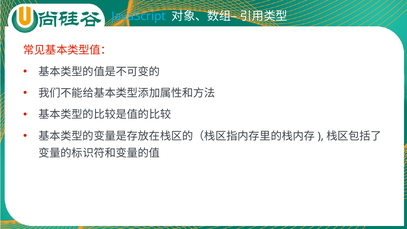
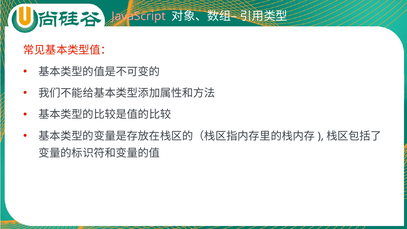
JavaScript colour: light blue -> pink
